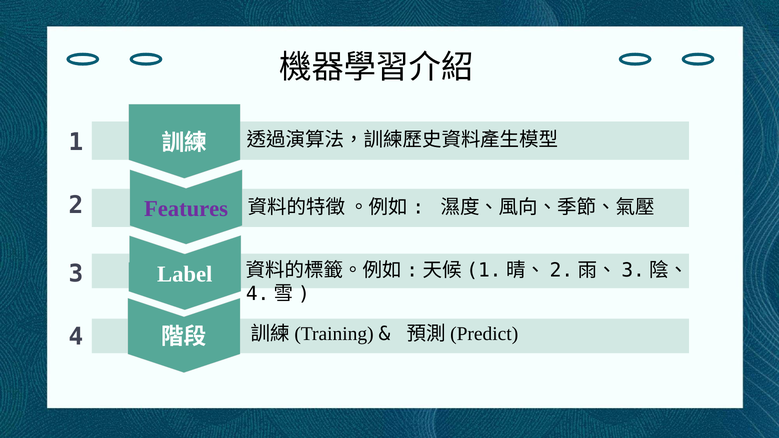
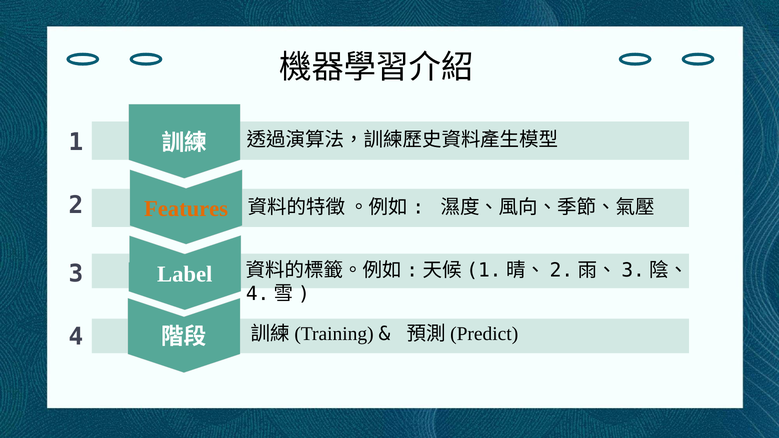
Features colour: purple -> orange
